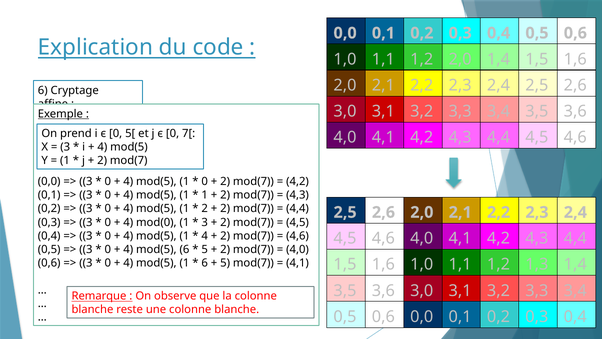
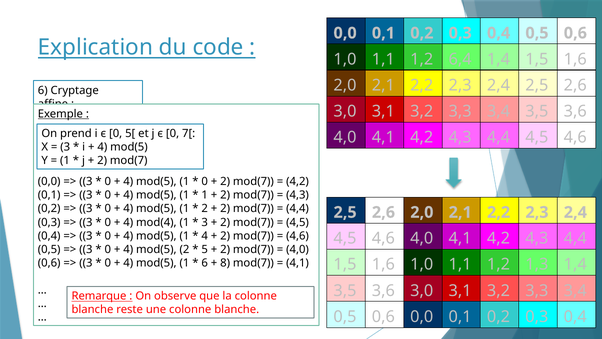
1,2 2,0: 2,0 -> 6,4
mod(0: mod(0 -> mod(4
mod(5 6: 6 -> 2
5 at (225, 263): 5 -> 8
